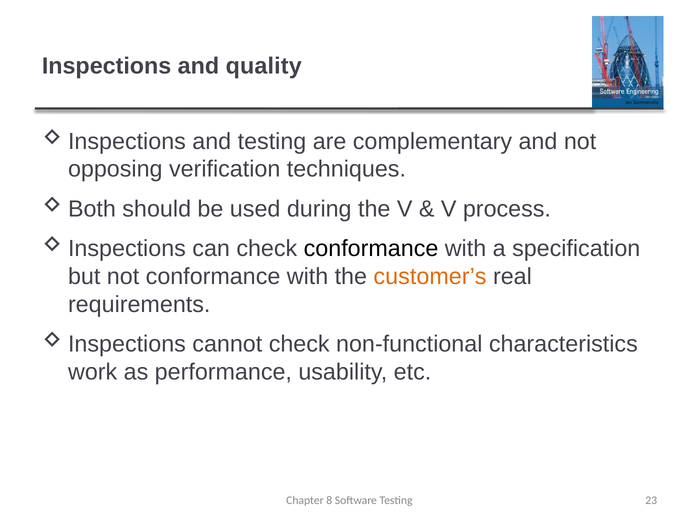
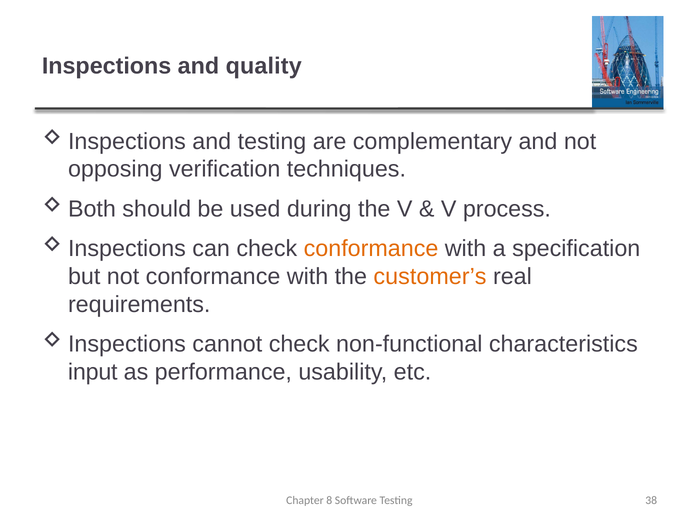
conformance at (371, 249) colour: black -> orange
work: work -> input
23: 23 -> 38
